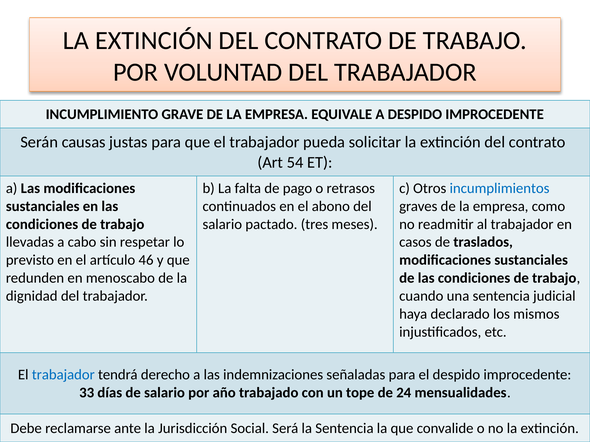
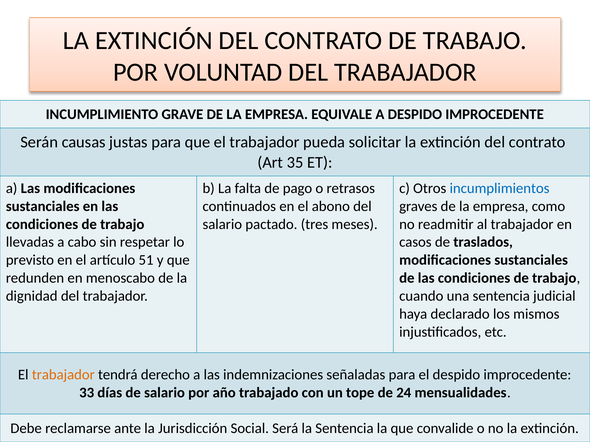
54: 54 -> 35
46: 46 -> 51
trabajador at (63, 375) colour: blue -> orange
